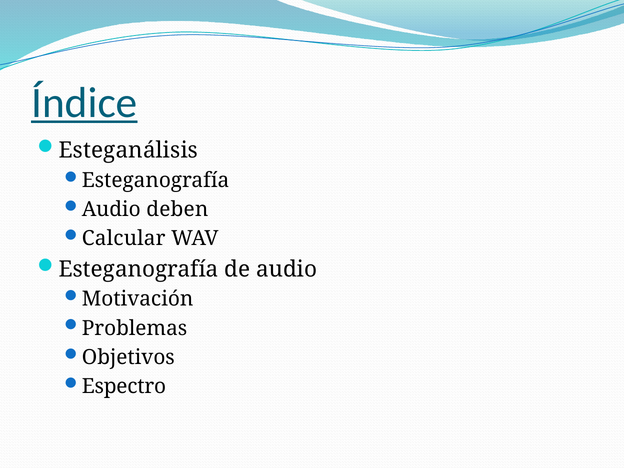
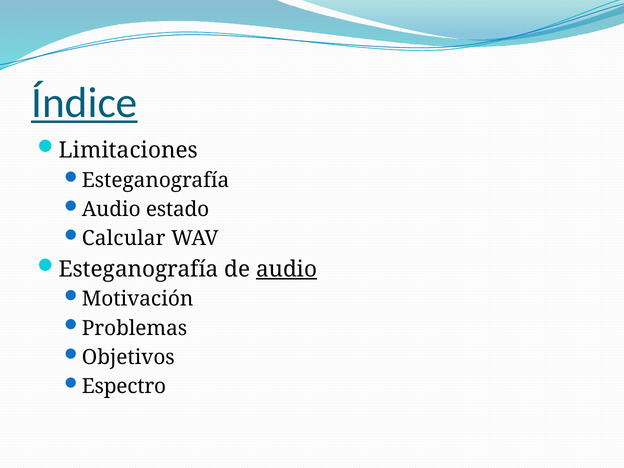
Esteganálisis: Esteganálisis -> Limitaciones
deben: deben -> estado
audio at (287, 269) underline: none -> present
